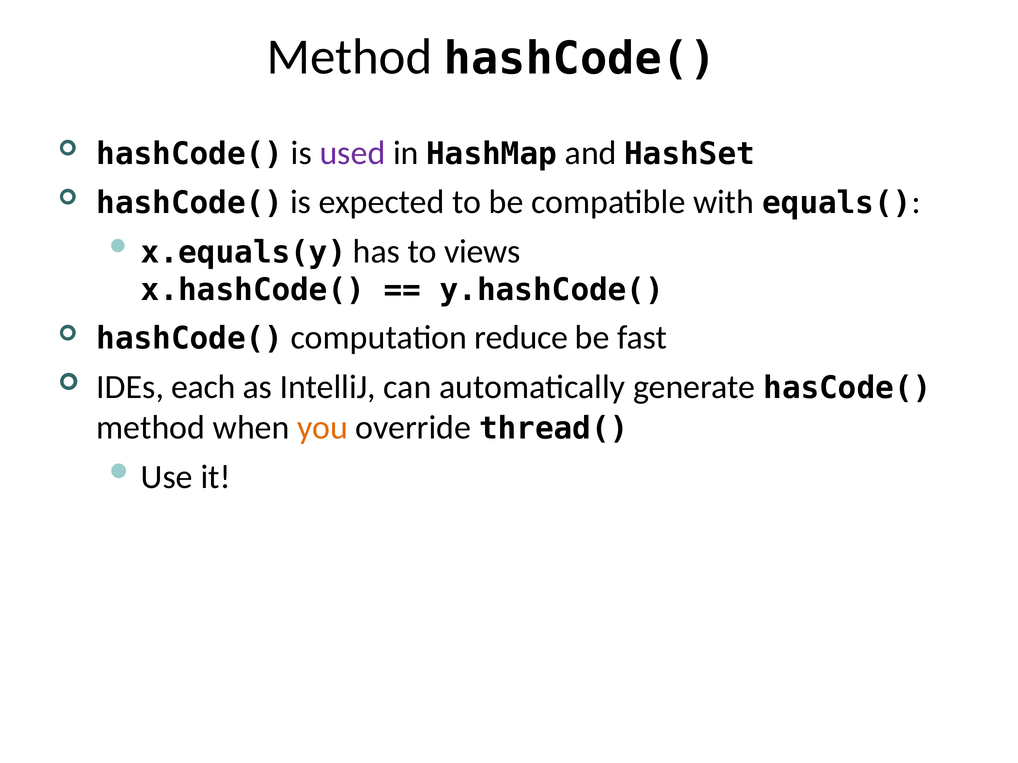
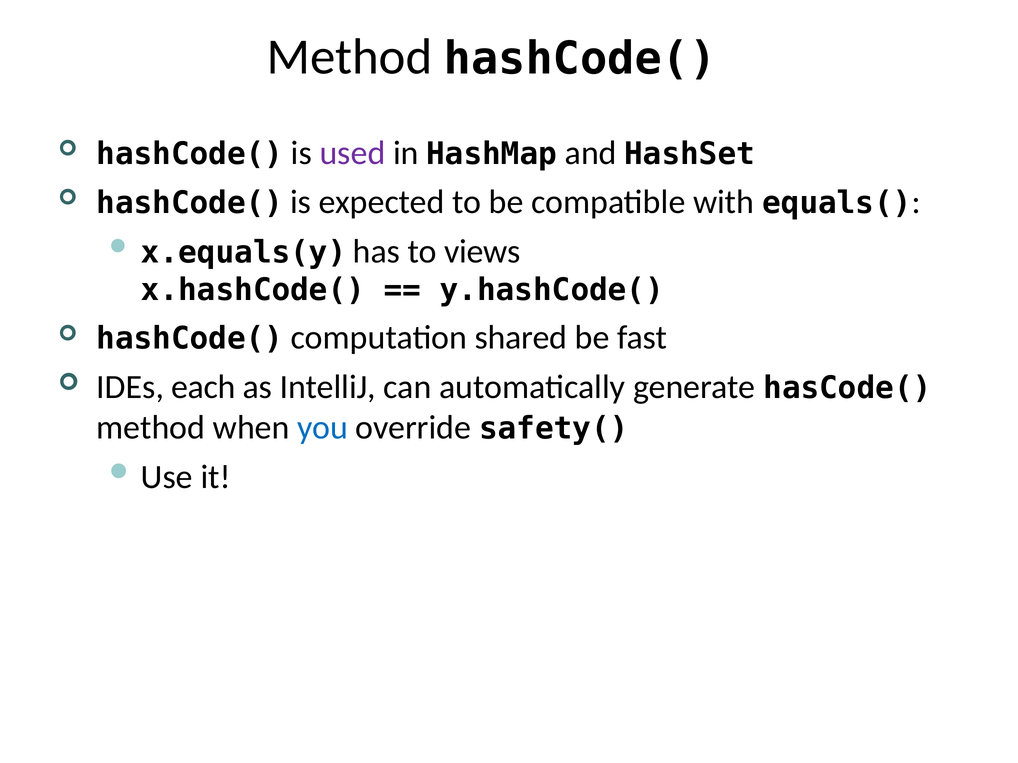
reduce: reduce -> shared
you colour: orange -> blue
thread(: thread( -> safety(
